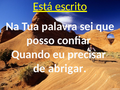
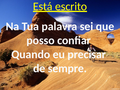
abrigar: abrigar -> sempre
